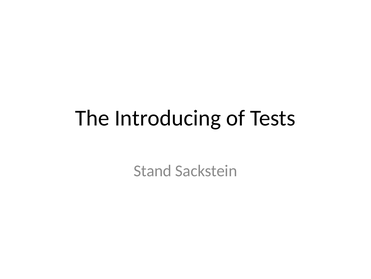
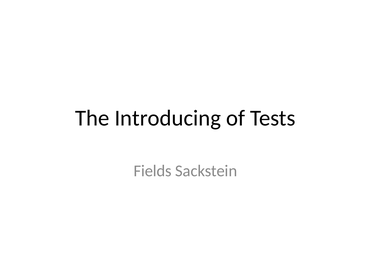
Stand: Stand -> Fields
